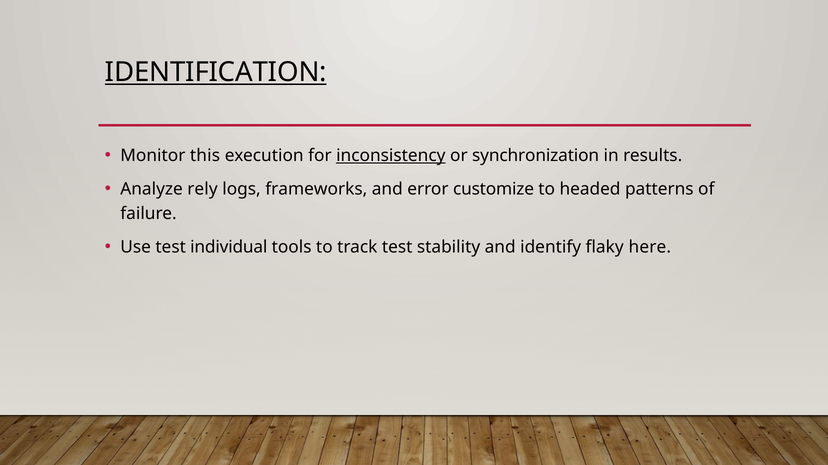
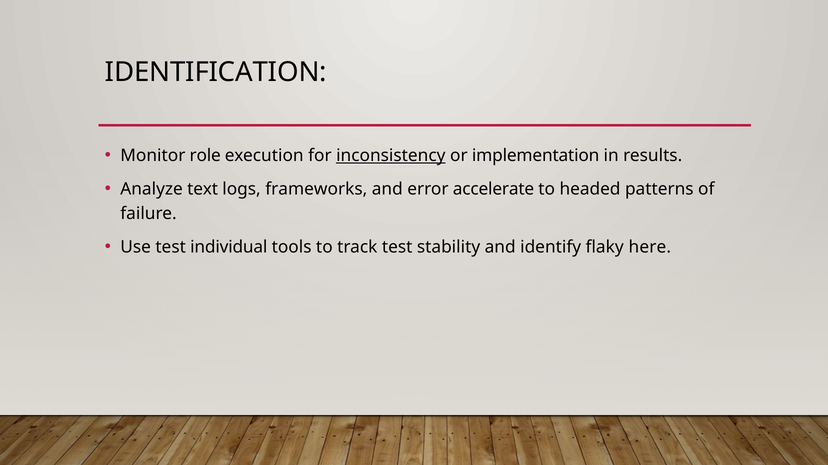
IDENTIFICATION underline: present -> none
this: this -> role
synchronization: synchronization -> implementation
rely: rely -> text
customize: customize -> accelerate
